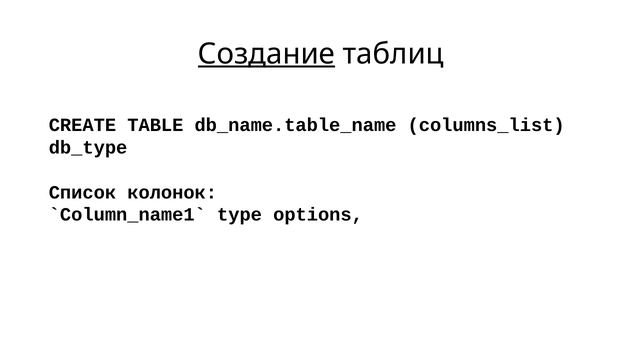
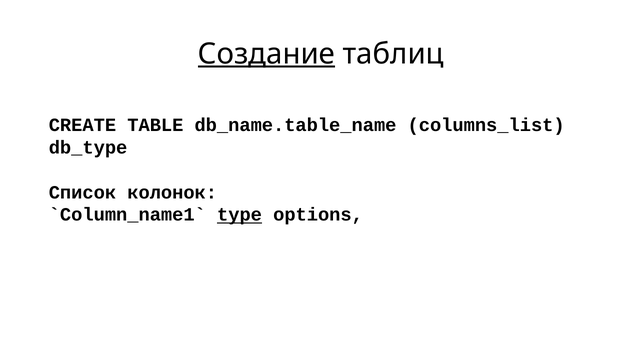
type underline: none -> present
